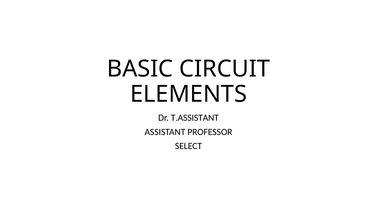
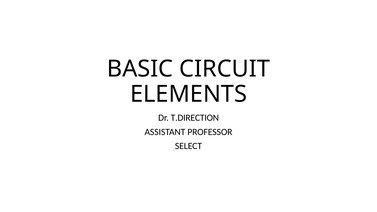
T.ASSISTANT: T.ASSISTANT -> T.DIRECTION
